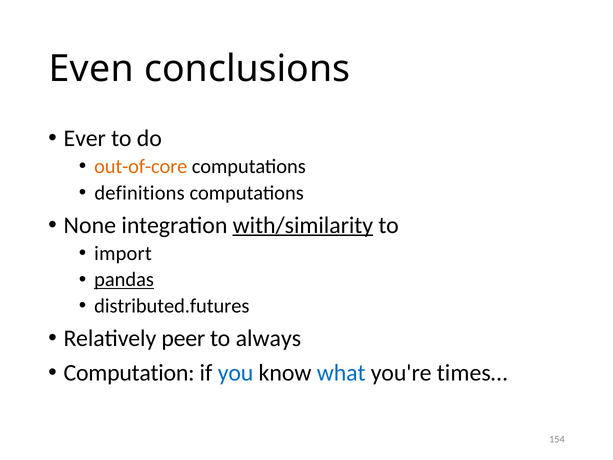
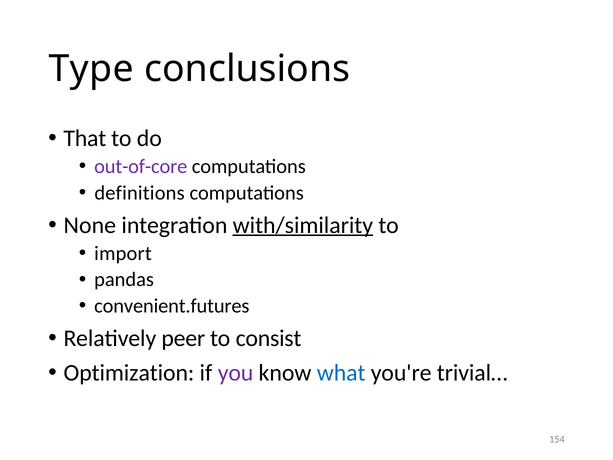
Even: Even -> Type
Ever: Ever -> That
out-of-core colour: orange -> purple
pandas underline: present -> none
distributed.futures: distributed.futures -> convenient.futures
always: always -> consist
Computation: Computation -> Optimization
you colour: blue -> purple
times…: times… -> trivial…
